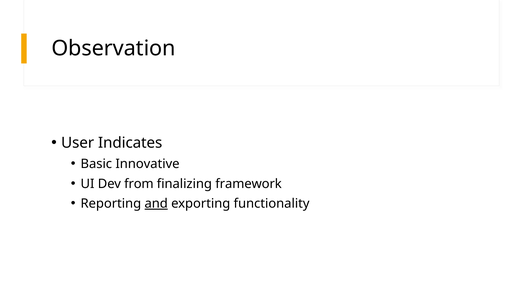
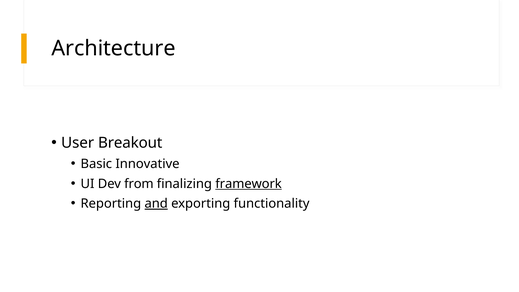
Observation: Observation -> Architecture
Indicates: Indicates -> Breakout
framework underline: none -> present
